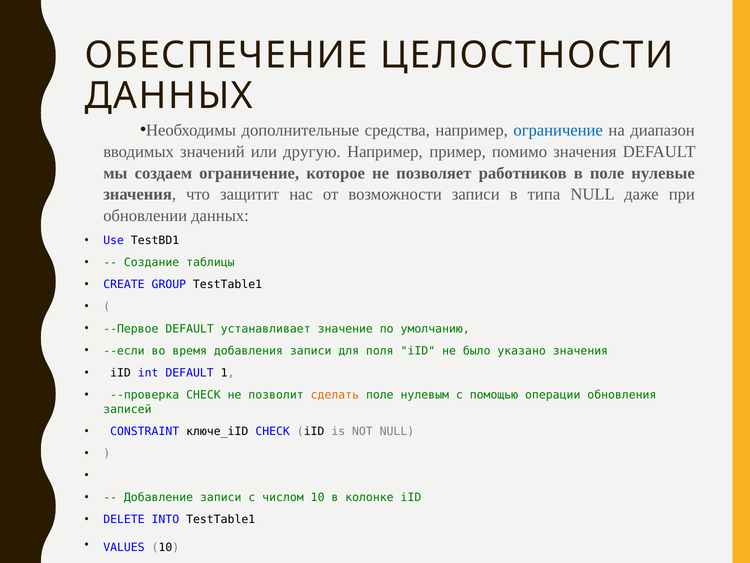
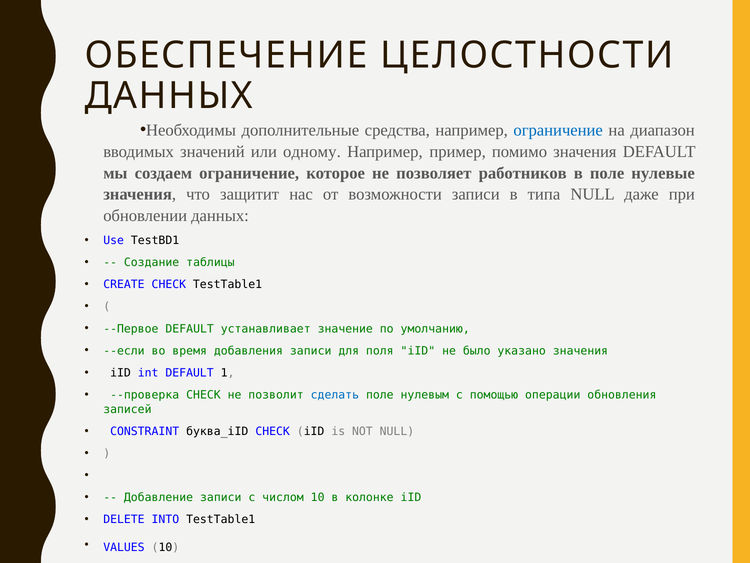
другую: другую -> одному
CREATE GROUP: GROUP -> CHECK
сделать colour: orange -> blue
ключе_iID: ключе_iID -> буква_iID
